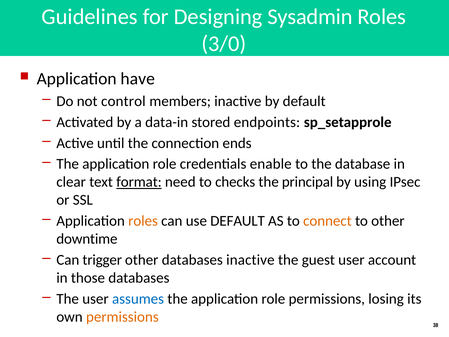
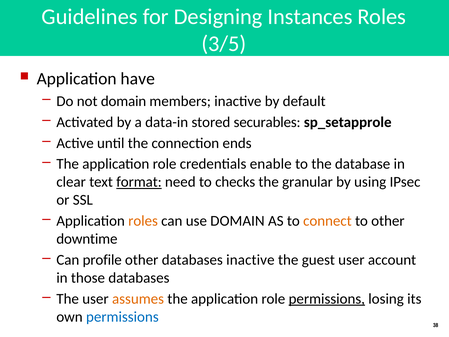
Sysadmin: Sysadmin -> Instances
3/0: 3/0 -> 3/5
not control: control -> domain
endpoints: endpoints -> securables
principal: principal -> granular
use DEFAULT: DEFAULT -> DOMAIN
trigger: trigger -> profile
assumes colour: blue -> orange
permissions at (327, 299) underline: none -> present
permissions at (122, 317) colour: orange -> blue
